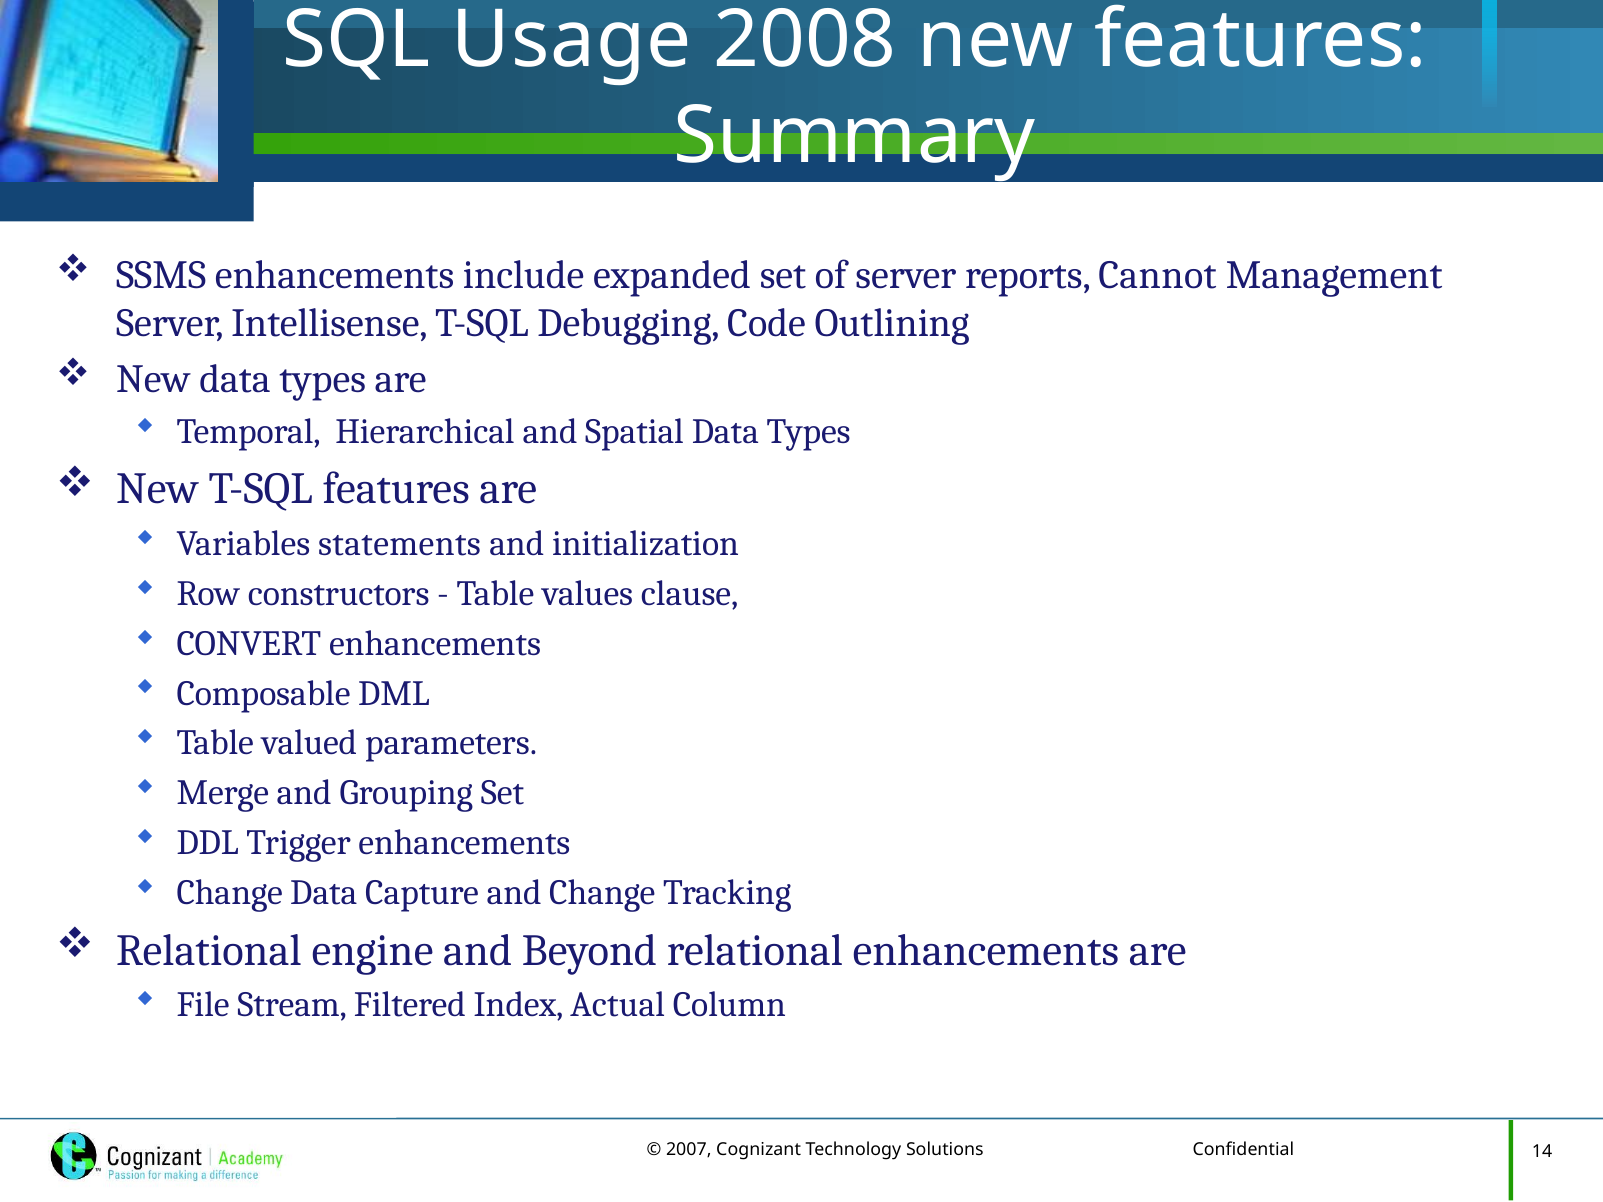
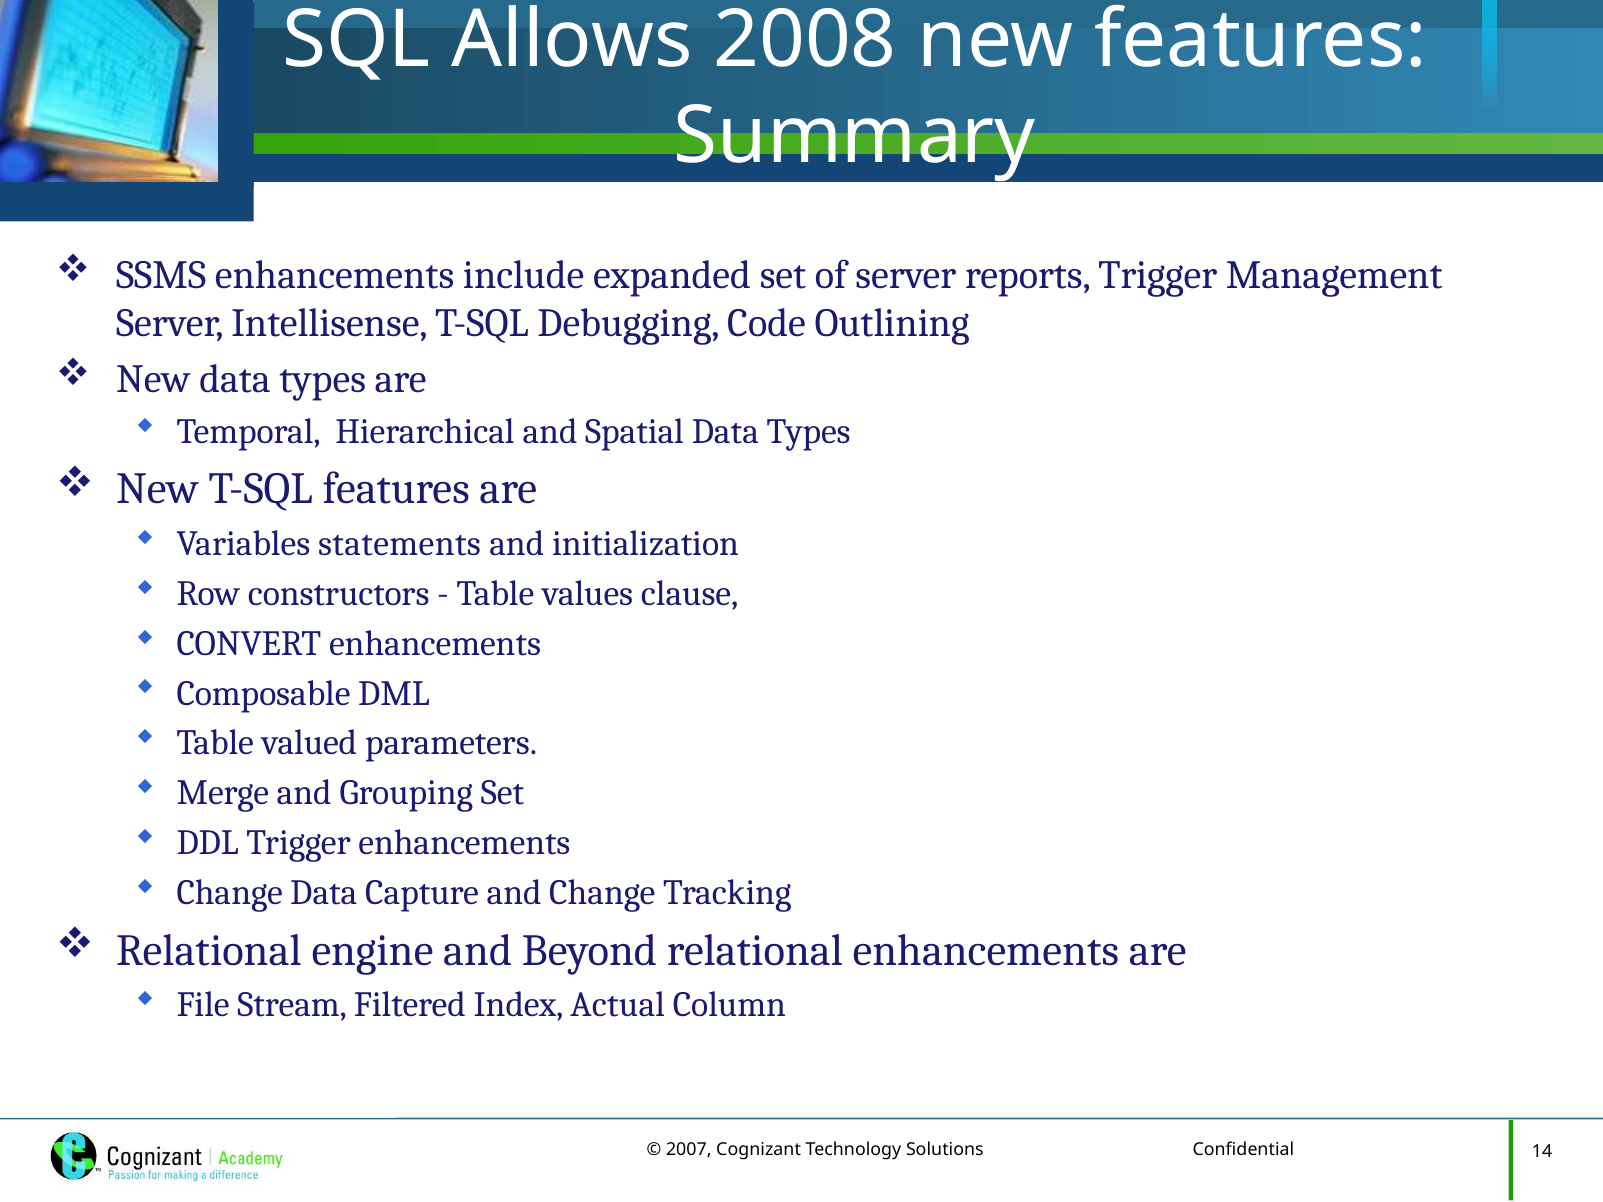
Usage: Usage -> Allows
reports Cannot: Cannot -> Trigger
